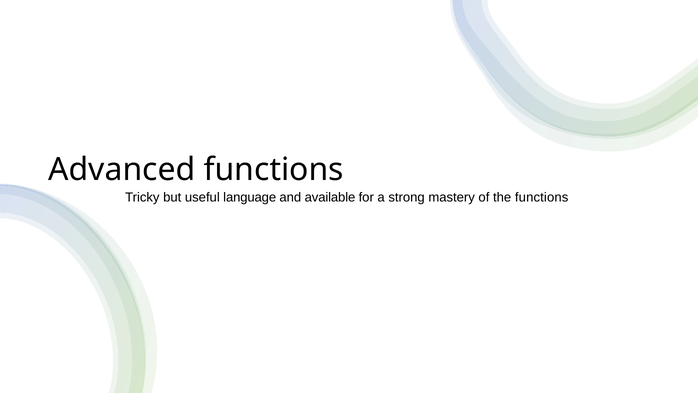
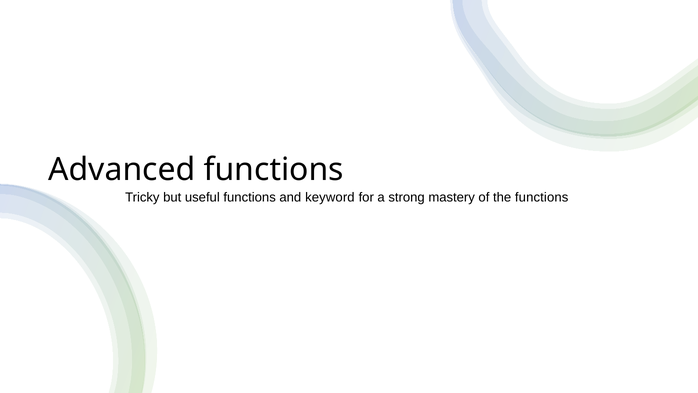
useful language: language -> functions
available: available -> keyword
